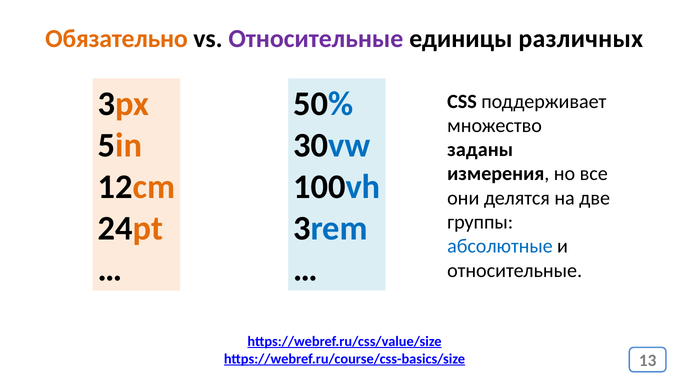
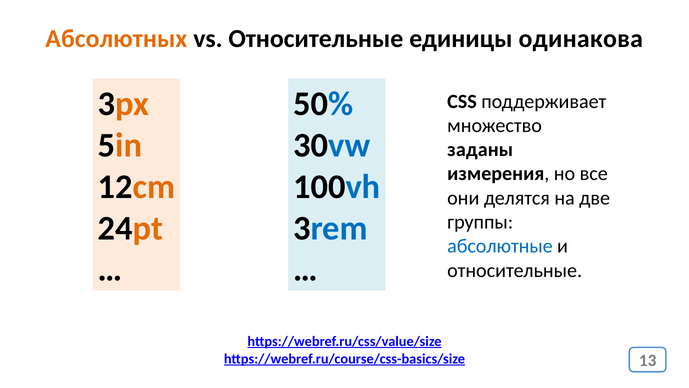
Обязательно: Обязательно -> Абсолютных
Относительные at (316, 39) colour: purple -> black
различных: различных -> одинакова
